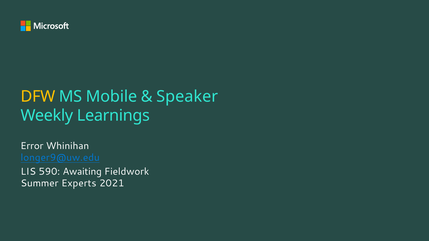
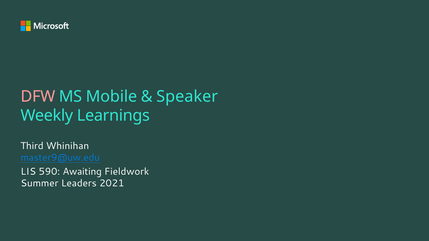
DFW colour: yellow -> pink
Error: Error -> Third
longer9@uw.edu: longer9@uw.edu -> master9@uw.edu
Experts: Experts -> Leaders
